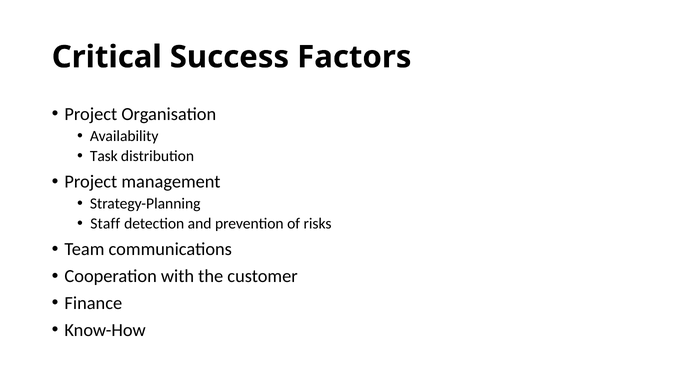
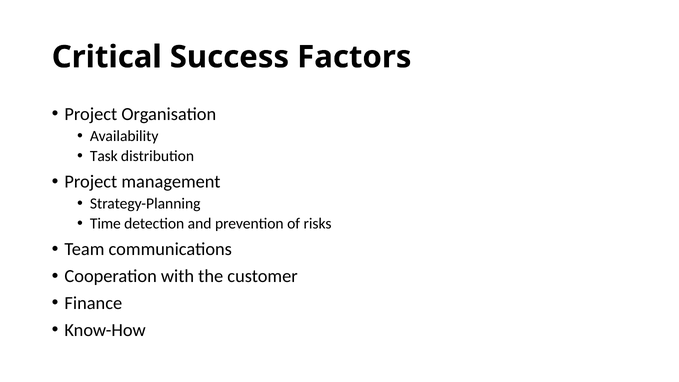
Staff: Staff -> Time
